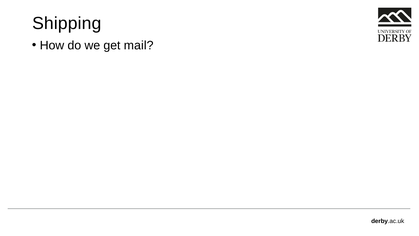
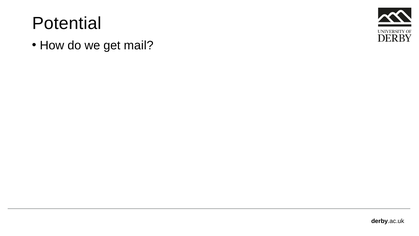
Shipping: Shipping -> Potential
